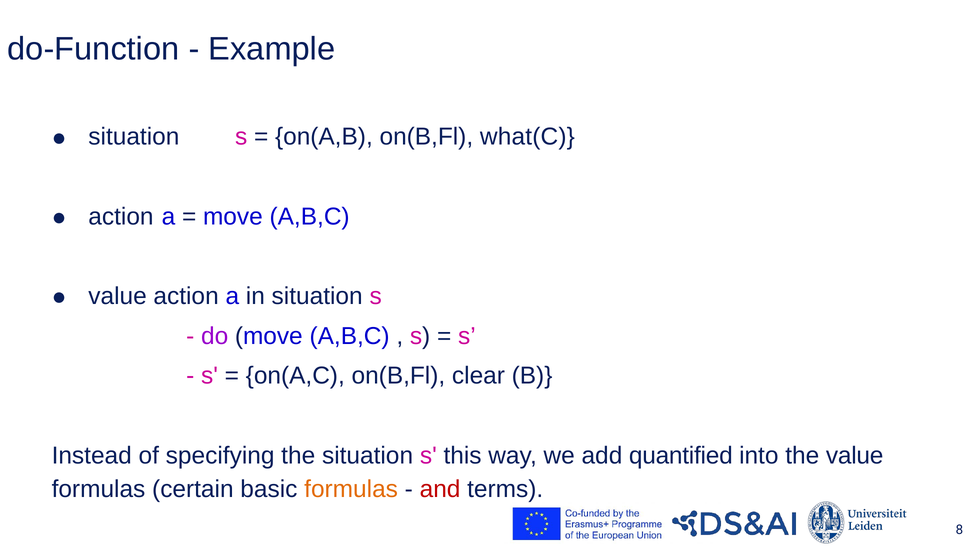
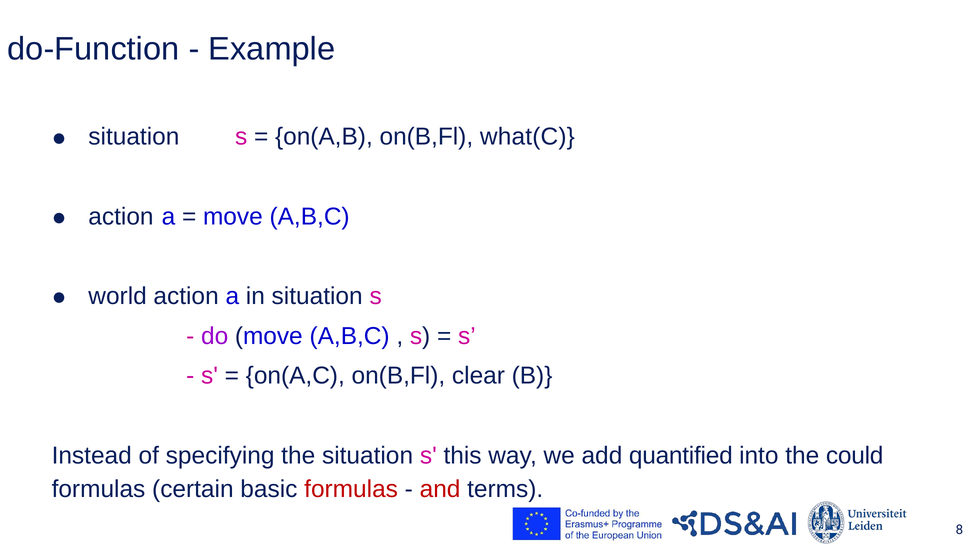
value at (118, 296): value -> world
the value: value -> could
formulas at (351, 489) colour: orange -> red
